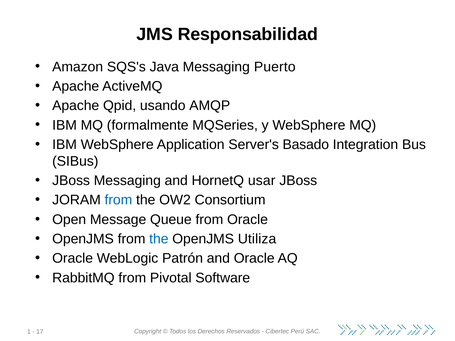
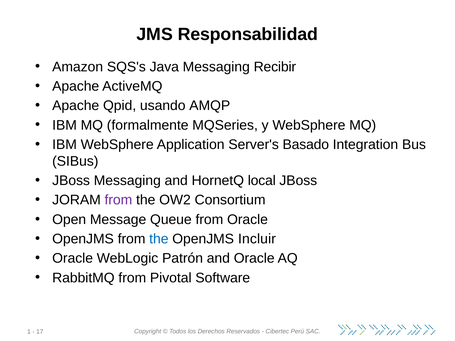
Puerto: Puerto -> Recibir
usar: usar -> local
from at (118, 200) colour: blue -> purple
Utiliza: Utiliza -> Incluir
